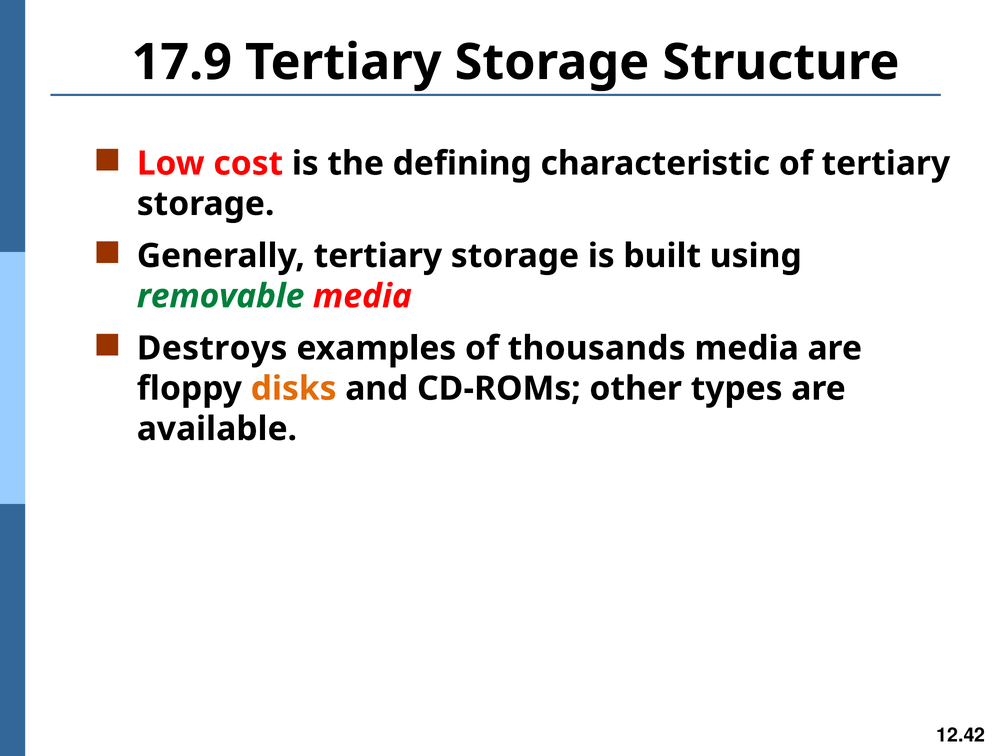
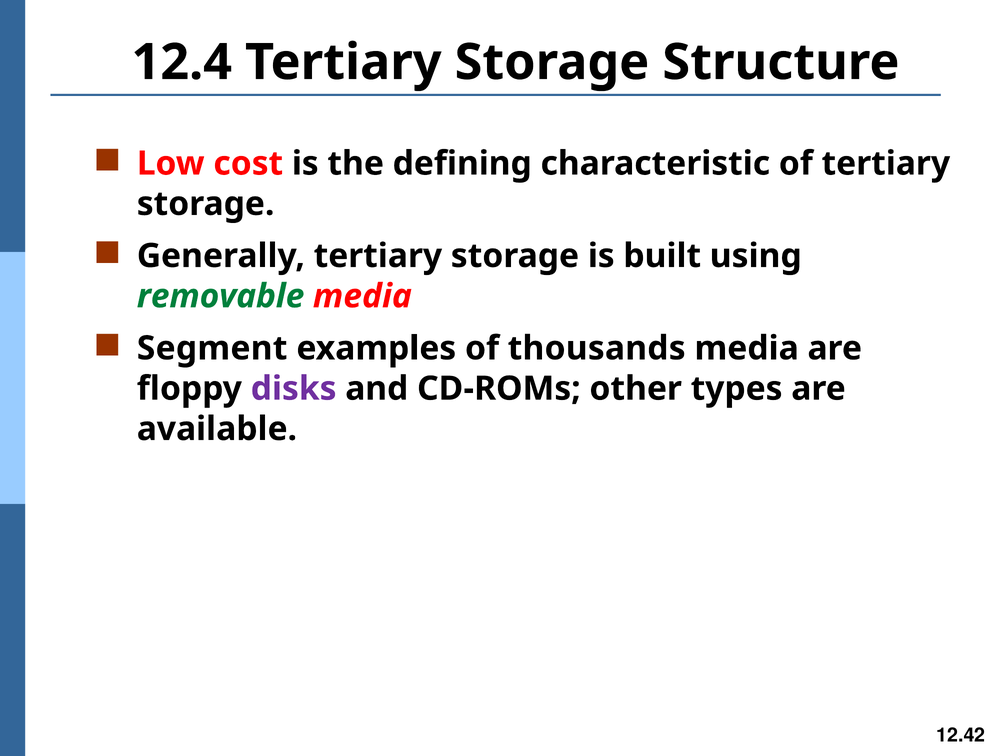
17.9: 17.9 -> 12.4
Destroys: Destroys -> Segment
disks colour: orange -> purple
